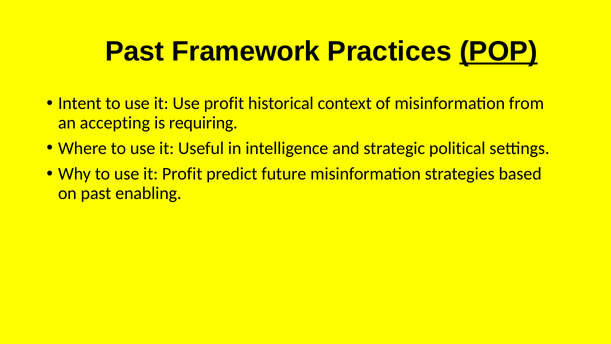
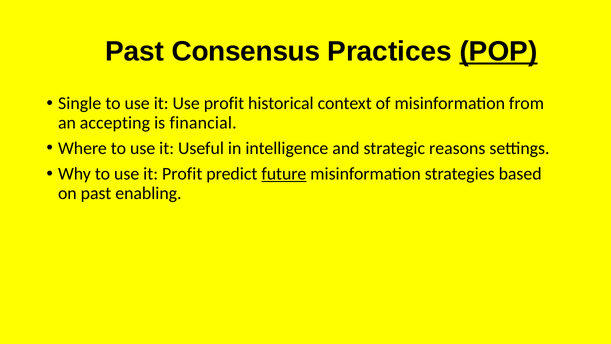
Framework: Framework -> Consensus
Intent: Intent -> Single
requiring: requiring -> financial
political: political -> reasons
future underline: none -> present
